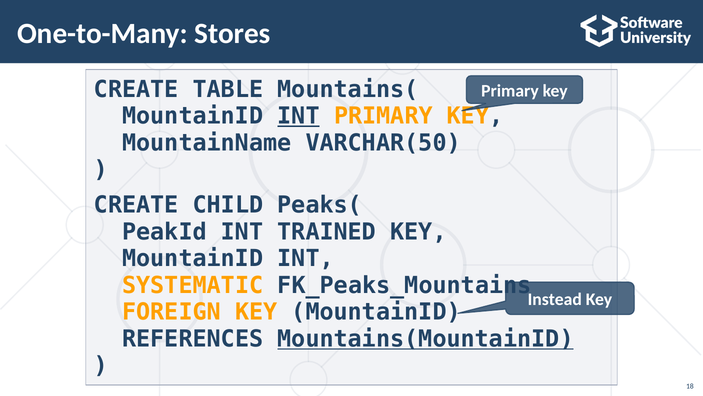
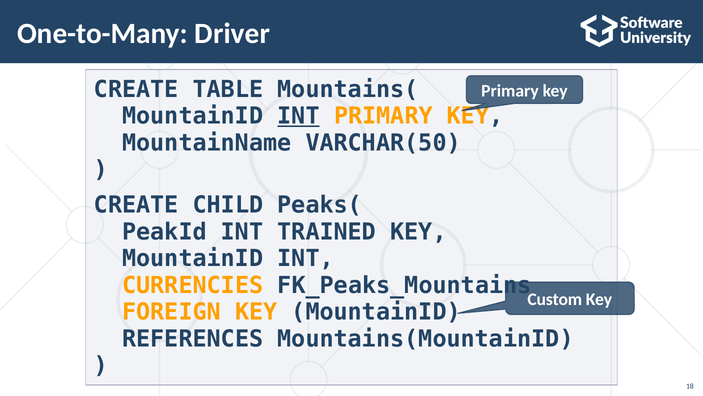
Stores: Stores -> Driver
SYSTEMATIC: SYSTEMATIC -> CURRENCIES
Instead: Instead -> Custom
Mountains(MountainID underline: present -> none
